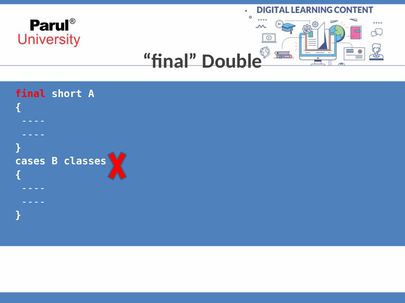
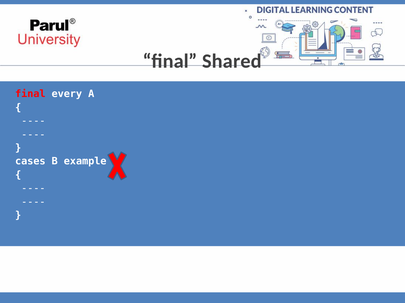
Double: Double -> Shared
short: short -> every
classes: classes -> example
